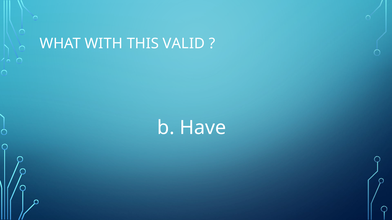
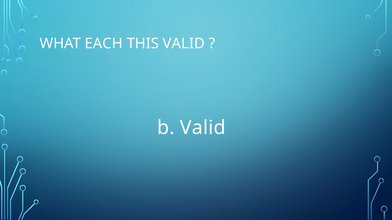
WITH: WITH -> EACH
b Have: Have -> Valid
